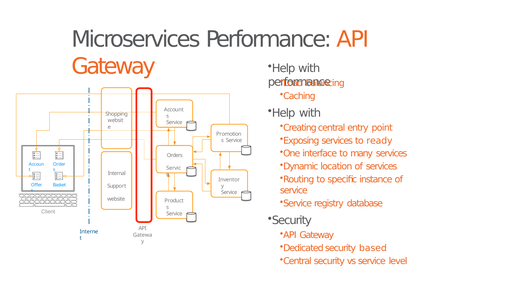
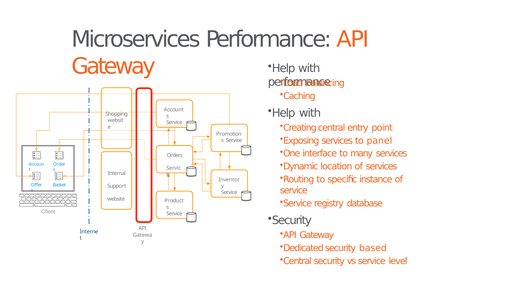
ready: ready -> panel
